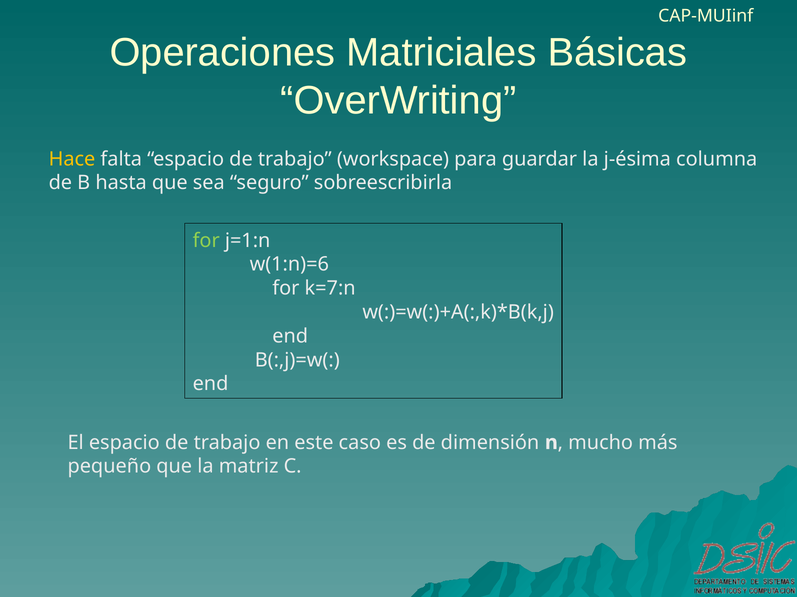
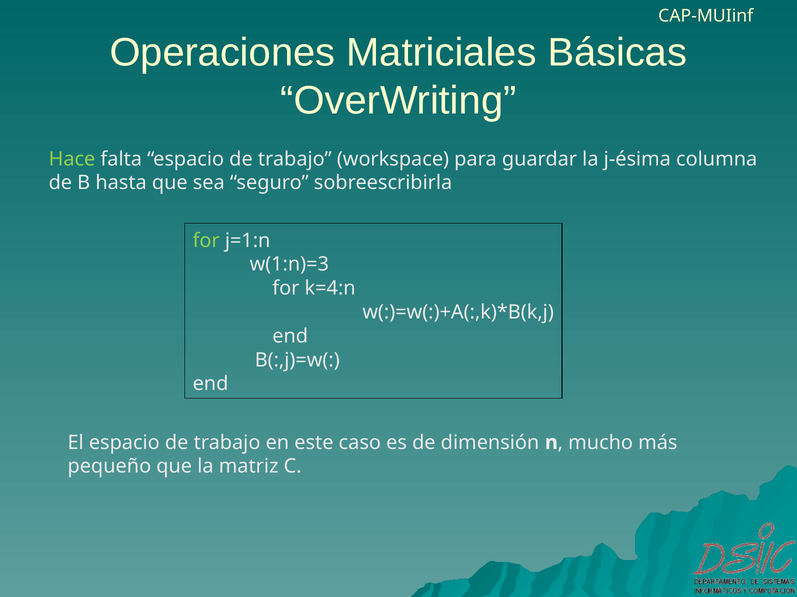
Hace colour: yellow -> light green
w(1:n)=6: w(1:n)=6 -> w(1:n)=3
k=7:n: k=7:n -> k=4:n
